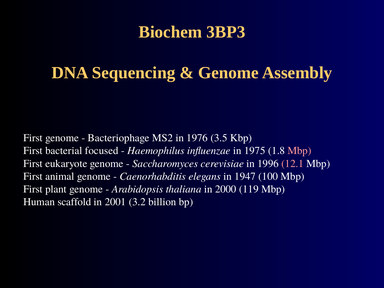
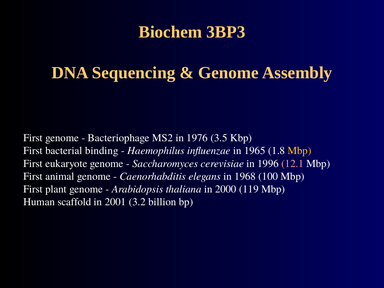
focused: focused -> binding
1975: 1975 -> 1965
Mbp at (300, 151) colour: pink -> yellow
1947: 1947 -> 1968
